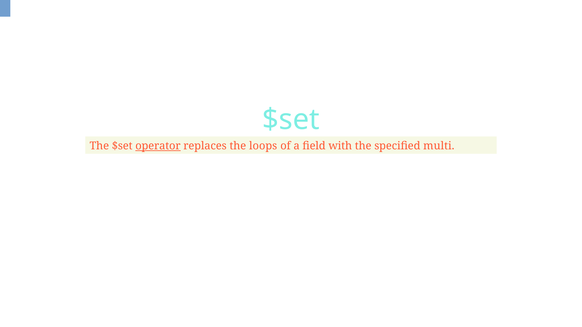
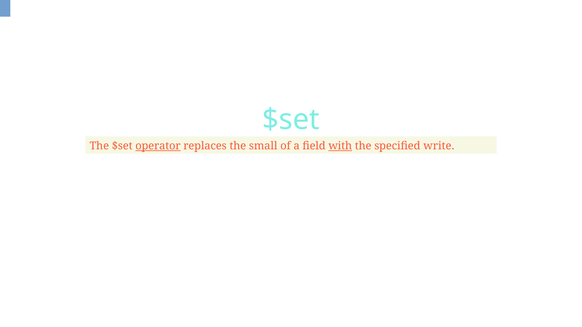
loops: loops -> small
with underline: none -> present
multi: multi -> write
